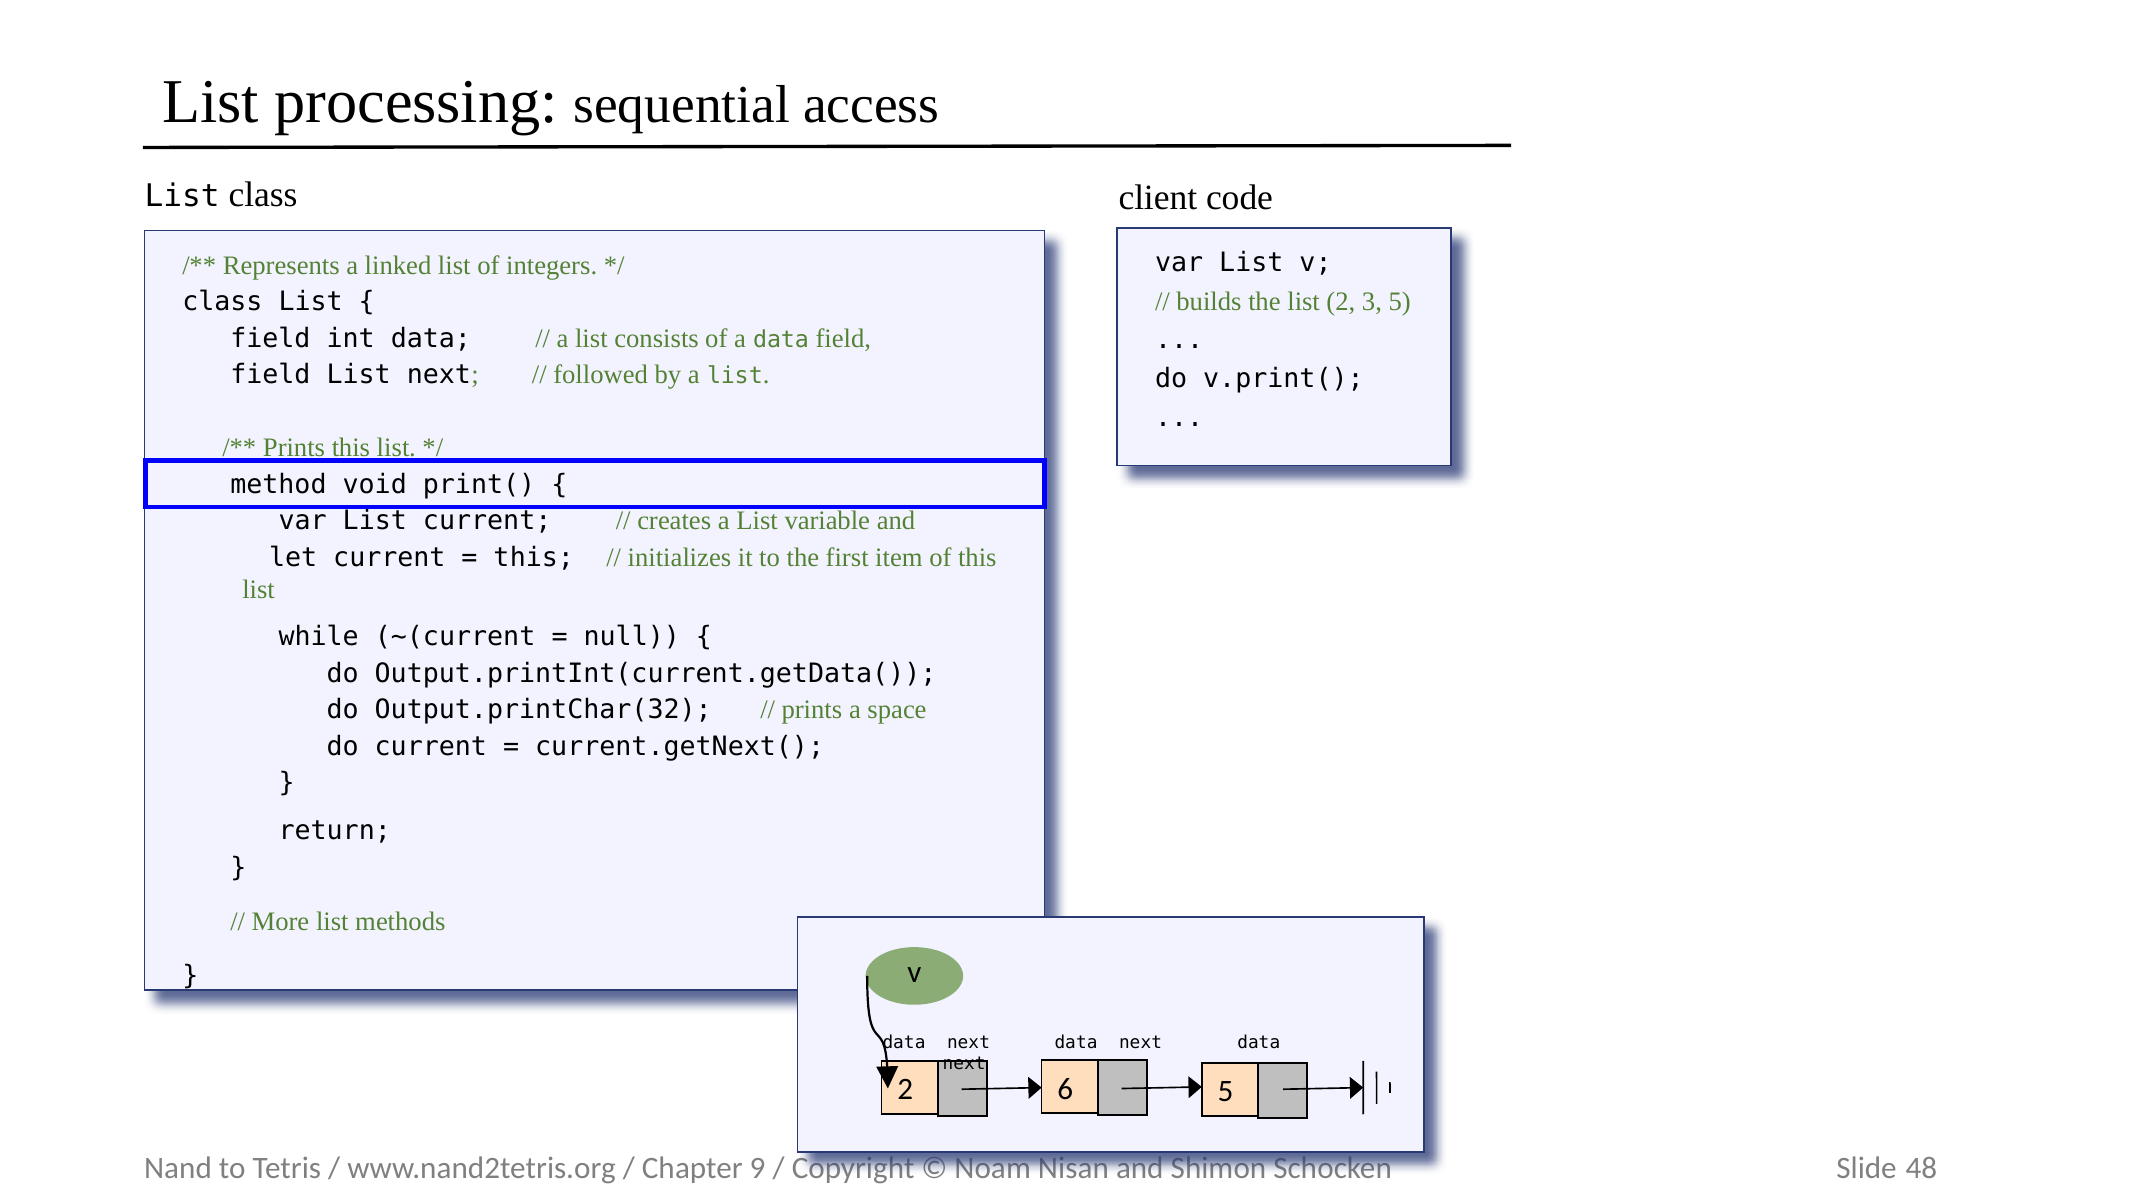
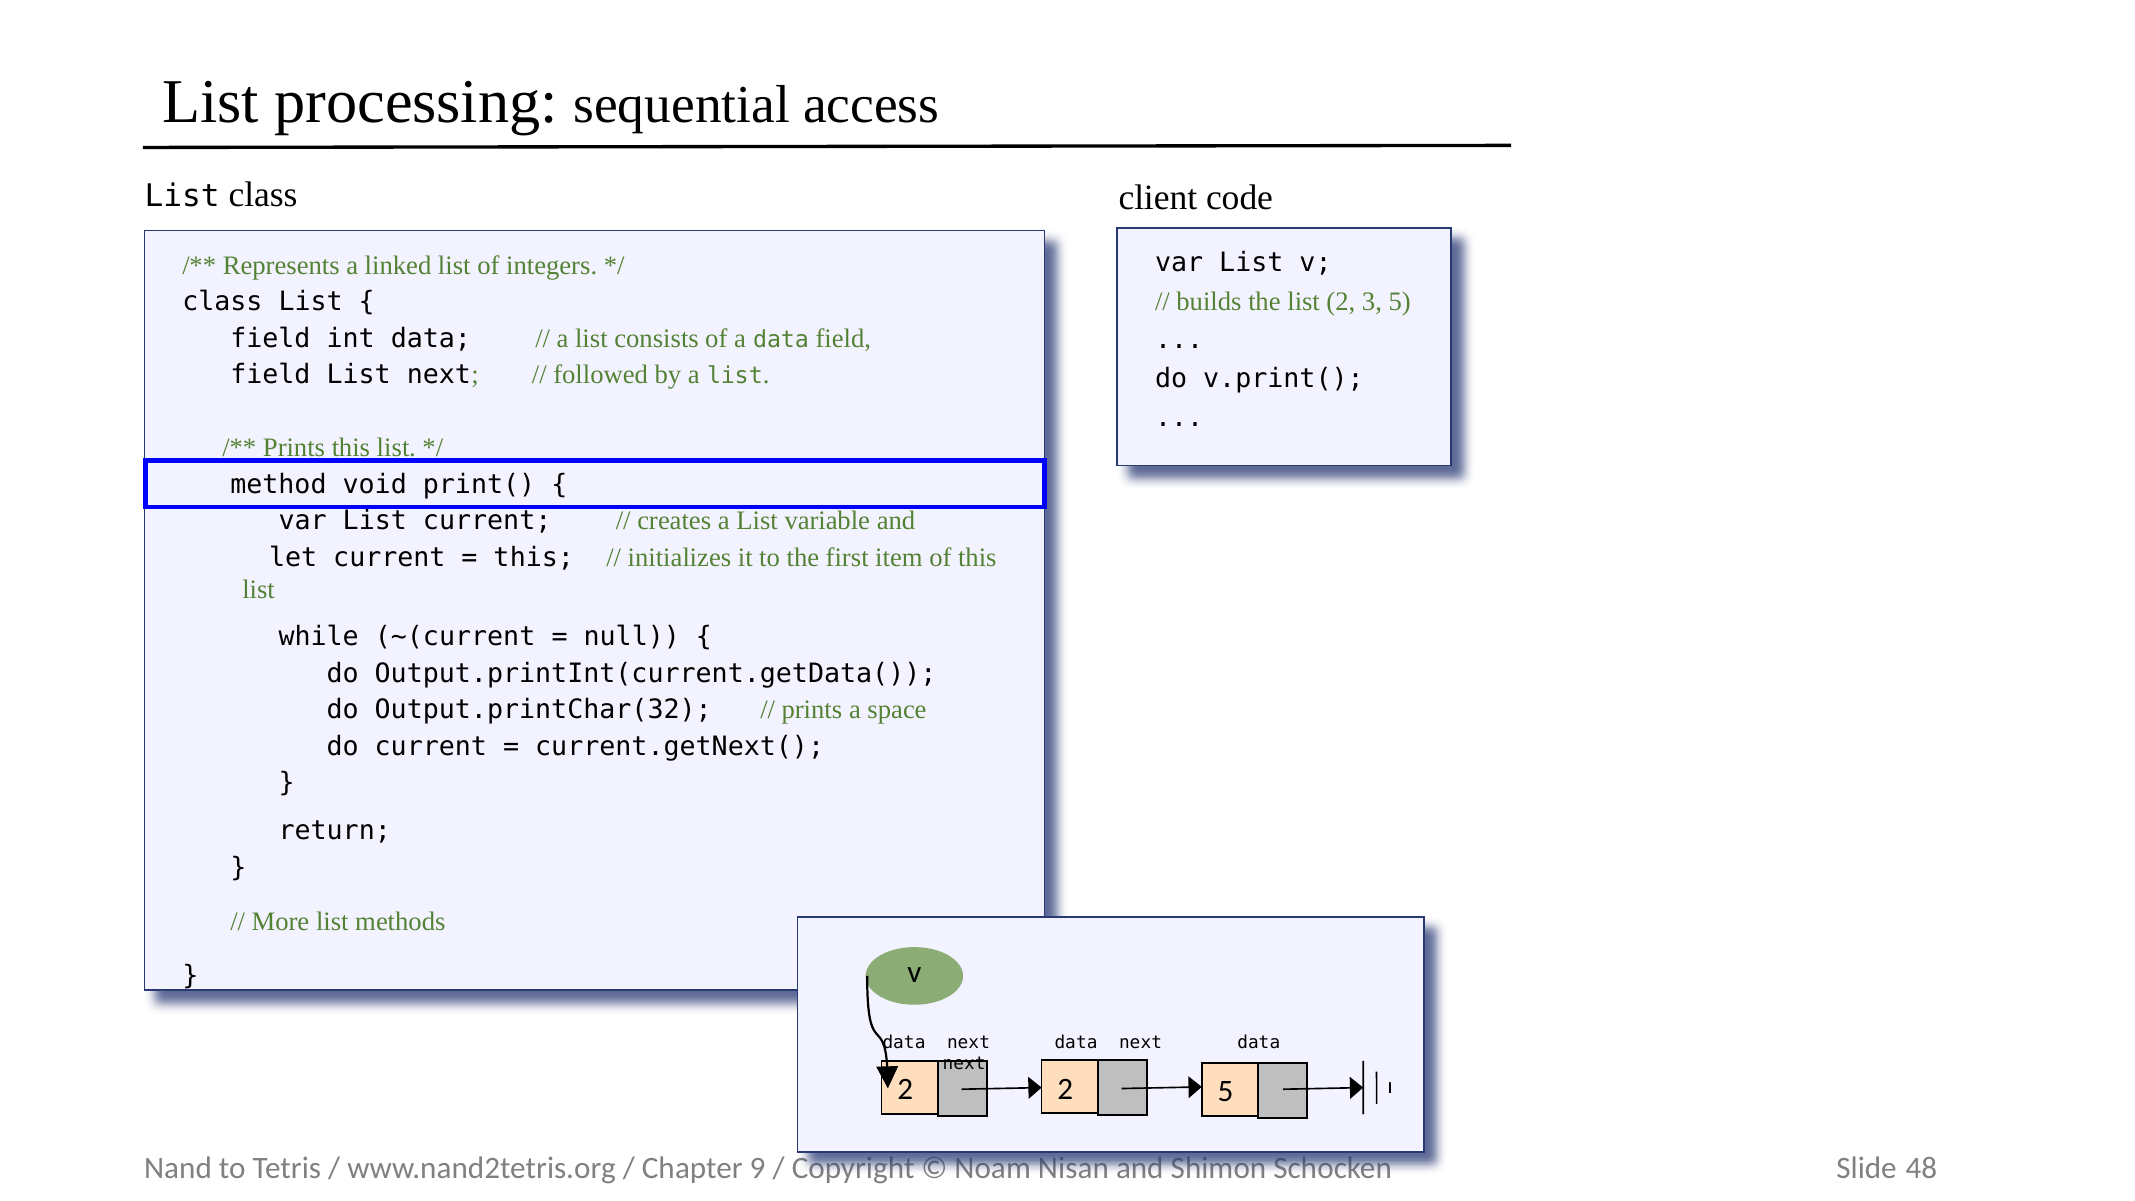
2 6: 6 -> 2
